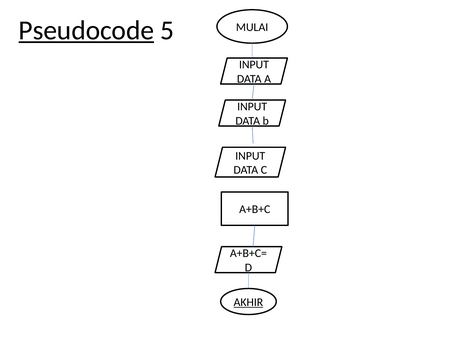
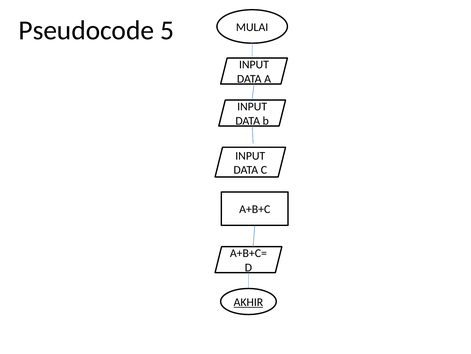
Pseudocode underline: present -> none
